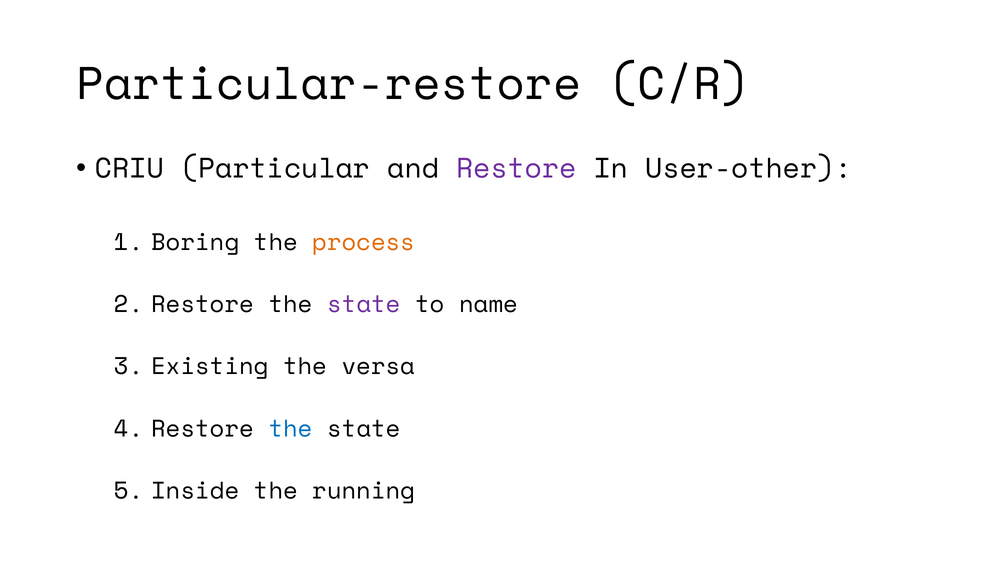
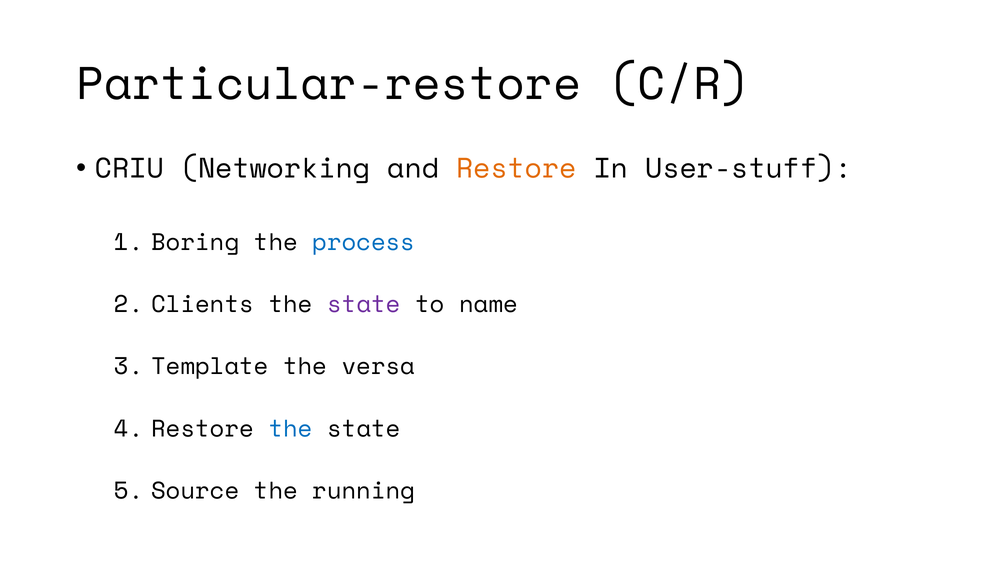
Particular: Particular -> Networking
Restore at (516, 169) colour: purple -> orange
User-other: User-other -> User-stuff
process colour: orange -> blue
Restore at (203, 305): Restore -> Clients
Existing: Existing -> Template
Inside: Inside -> Source
